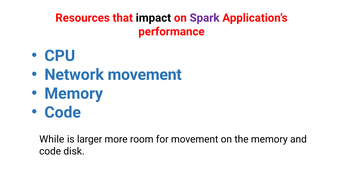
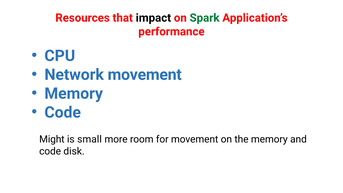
Spark colour: purple -> green
While: While -> Might
larger: larger -> small
